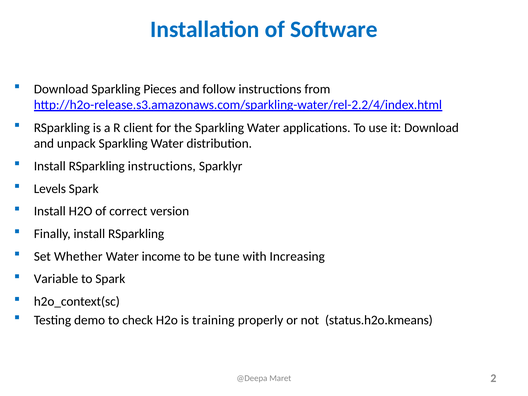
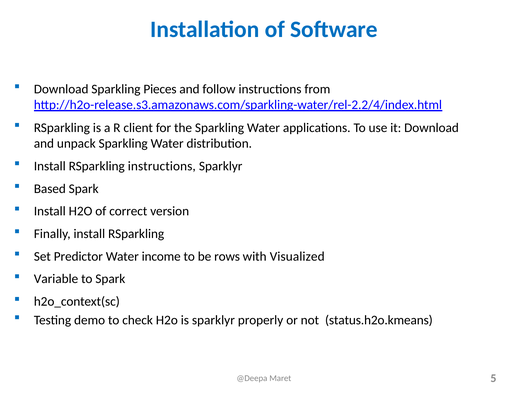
Levels: Levels -> Based
Whether: Whether -> Predictor
tune: tune -> rows
Increasing: Increasing -> Visualized
is training: training -> sparklyr
2: 2 -> 5
